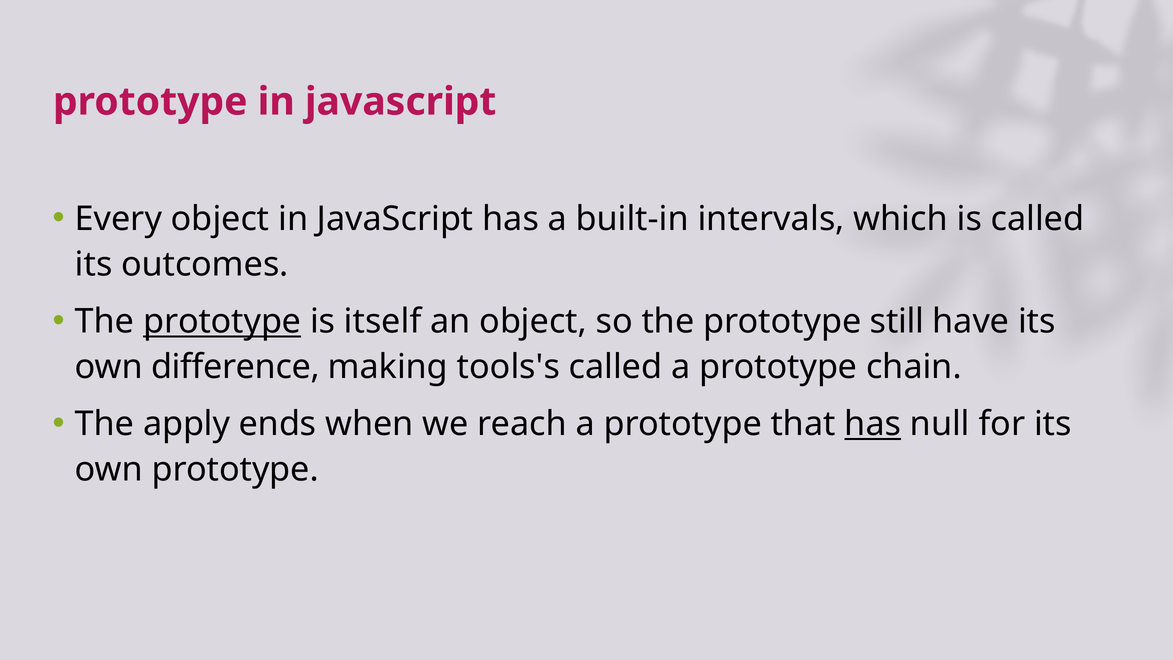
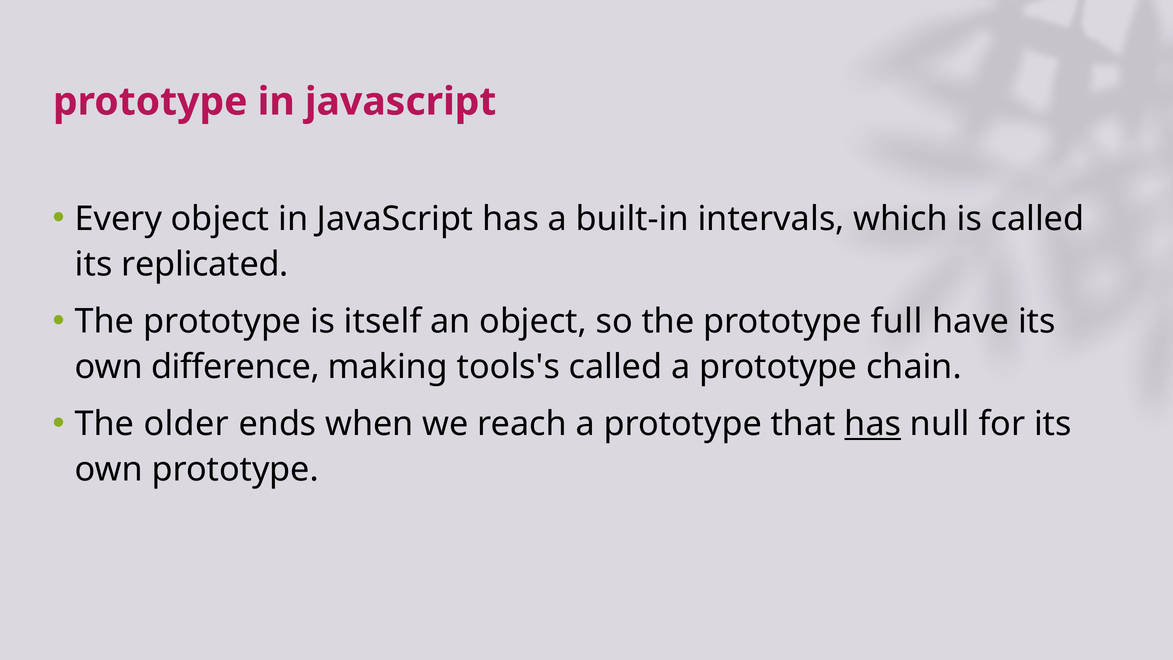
outcomes: outcomes -> replicated
prototype at (222, 322) underline: present -> none
still: still -> full
apply: apply -> older
